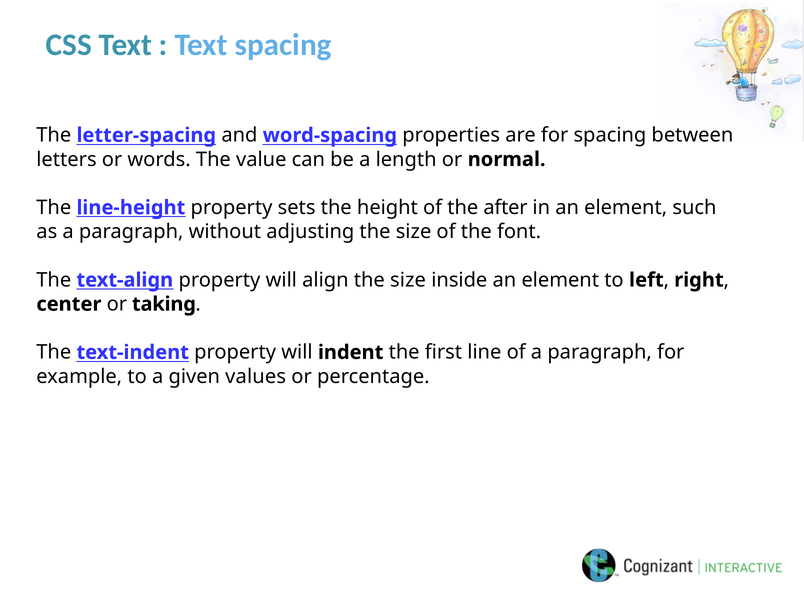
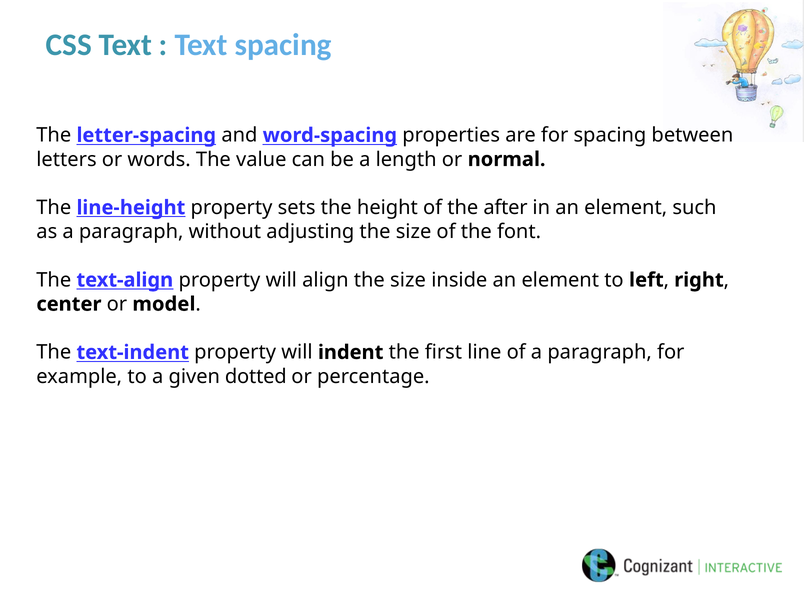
taking: taking -> model
values: values -> dotted
